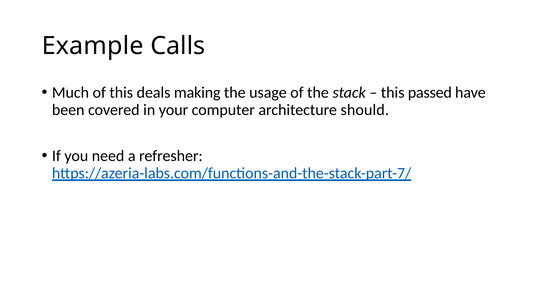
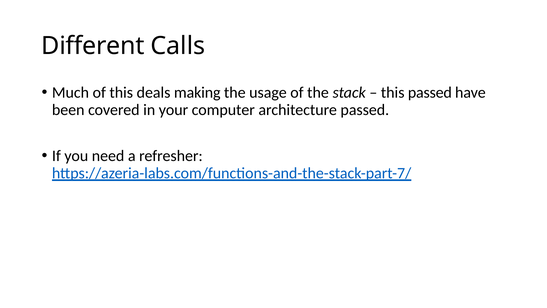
Example: Example -> Different
architecture should: should -> passed
